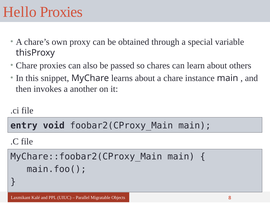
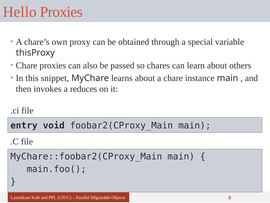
another: another -> reduces
